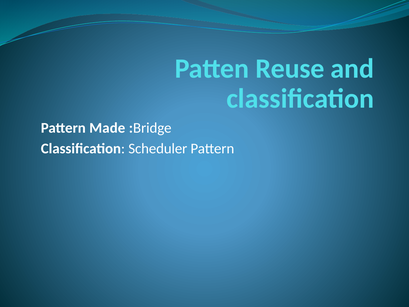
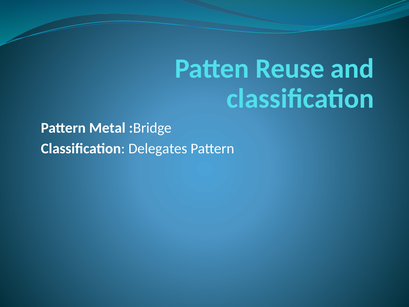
Made: Made -> Metal
Scheduler: Scheduler -> Delegates
